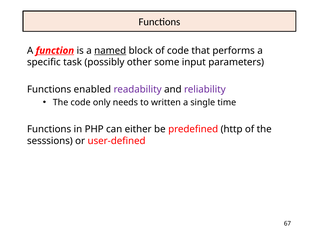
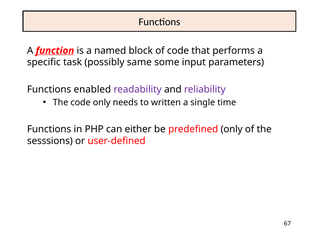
named underline: present -> none
other: other -> same
predefined http: http -> only
